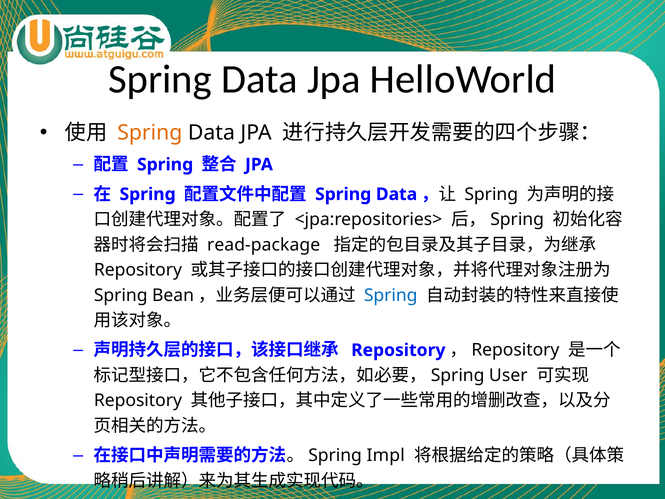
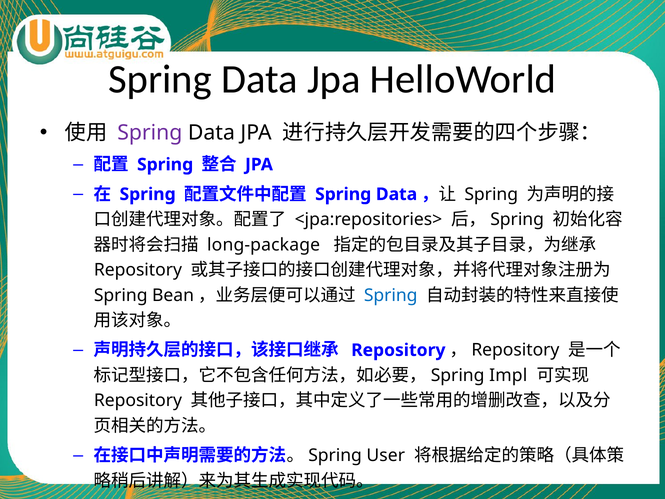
Spring at (150, 133) colour: orange -> purple
read-package: read-package -> long-package
User: User -> Impl
Impl: Impl -> User
